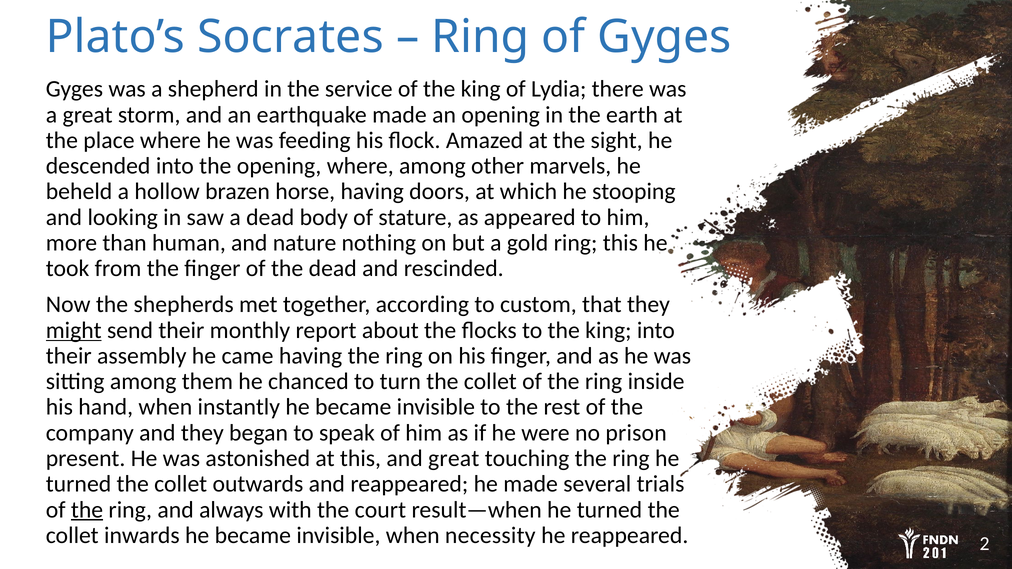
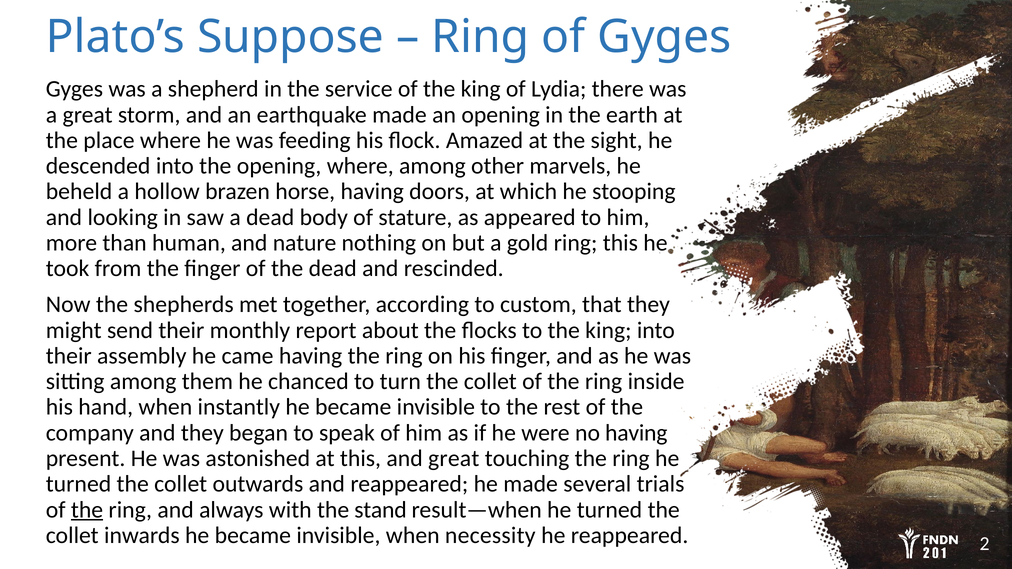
Socrates: Socrates -> Suppose
might underline: present -> none
no prison: prison -> having
court: court -> stand
